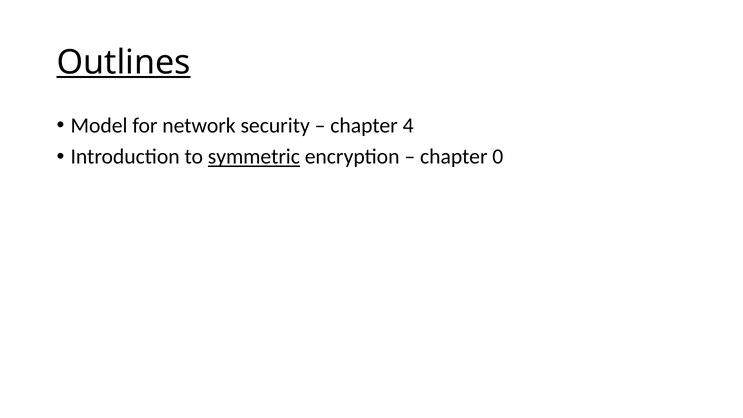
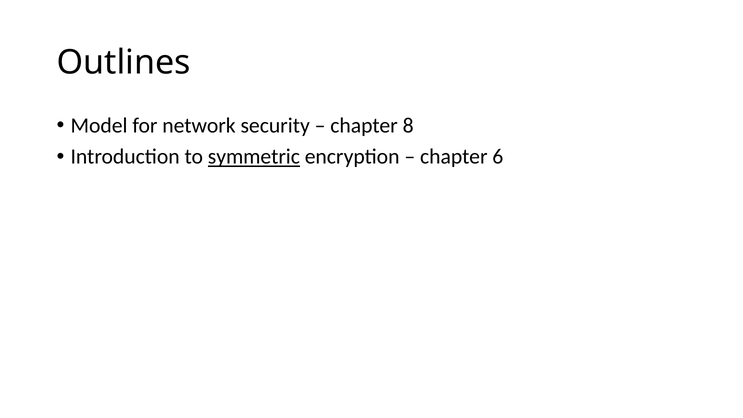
Outlines underline: present -> none
4: 4 -> 8
0: 0 -> 6
